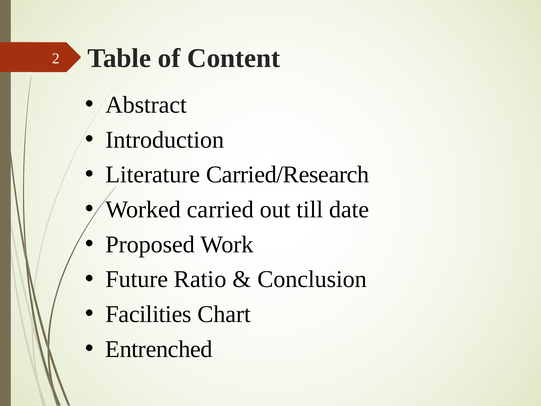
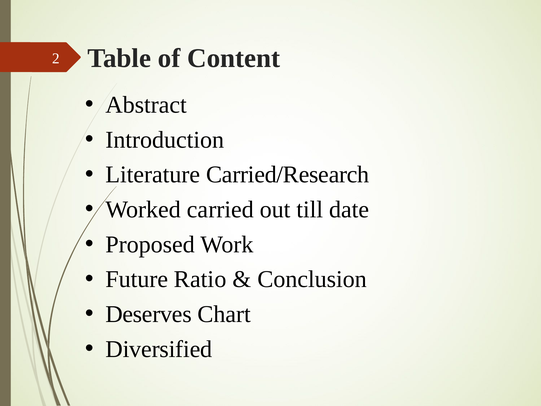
Facilities: Facilities -> Deserves
Entrenched: Entrenched -> Diversified
